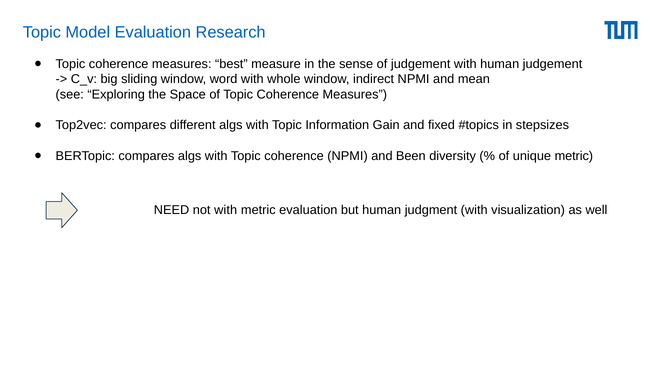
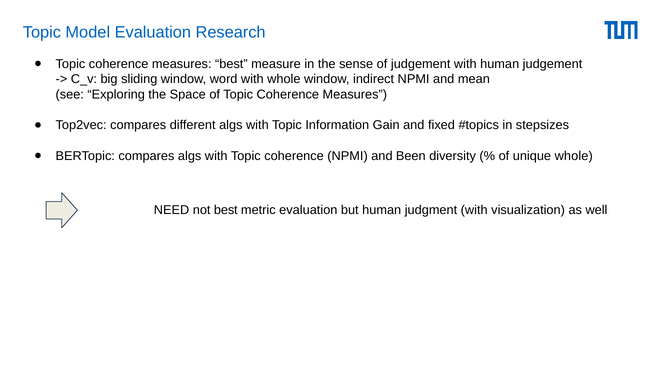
unique metric: metric -> whole
not with: with -> best
